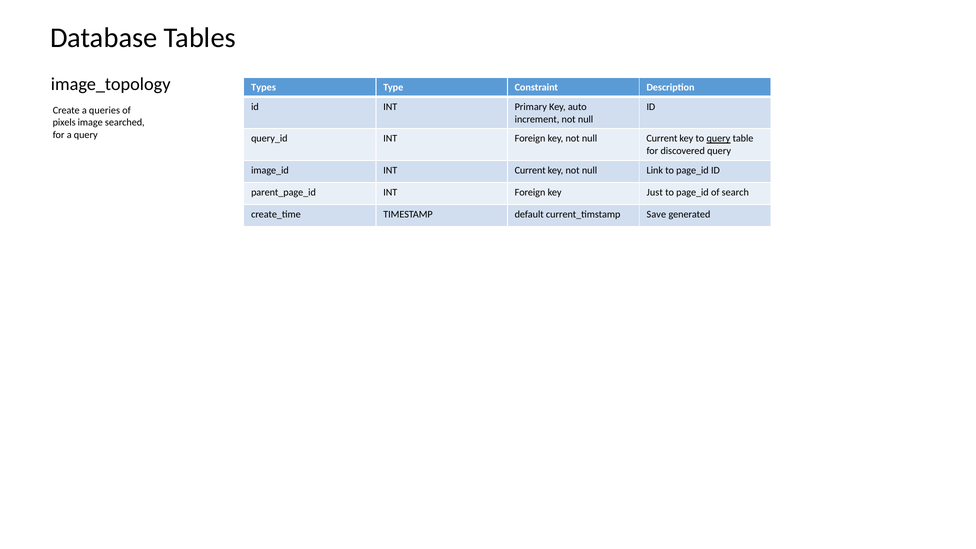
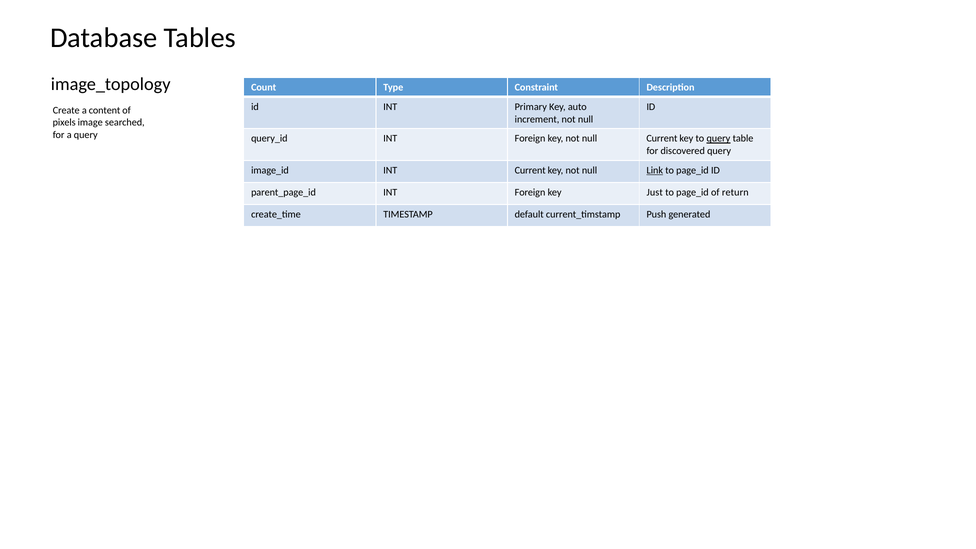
Types: Types -> Count
queries: queries -> content
Link underline: none -> present
search: search -> return
Save: Save -> Push
